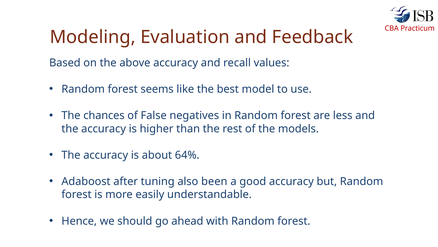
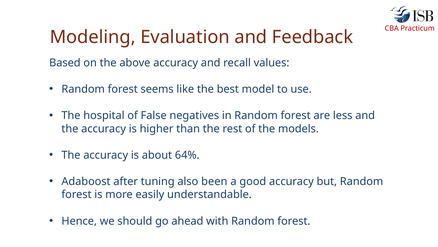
chances: chances -> hospital
